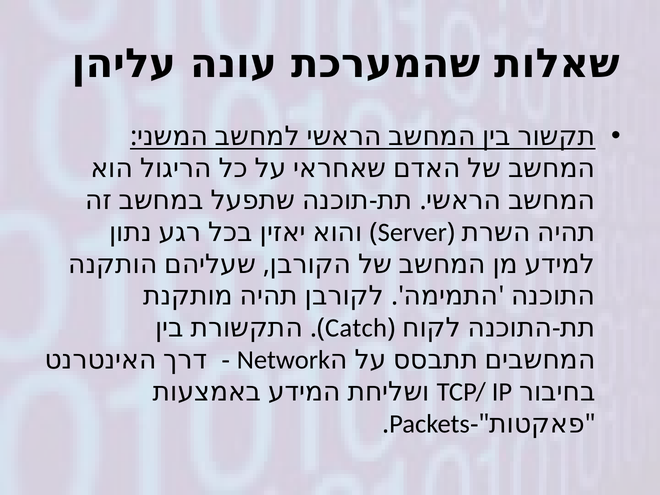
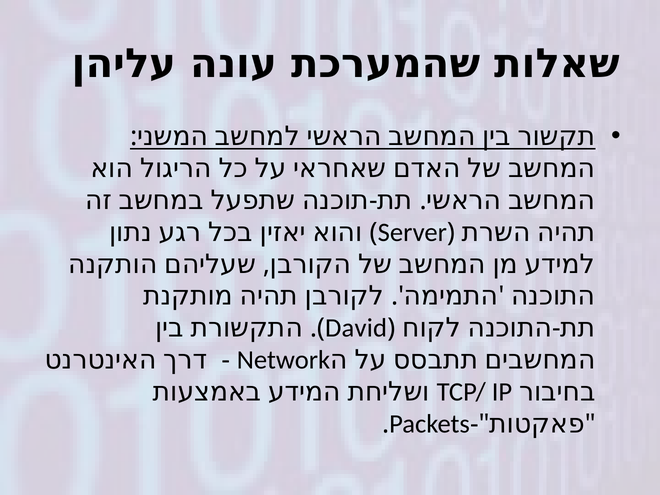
Catch: Catch -> David
